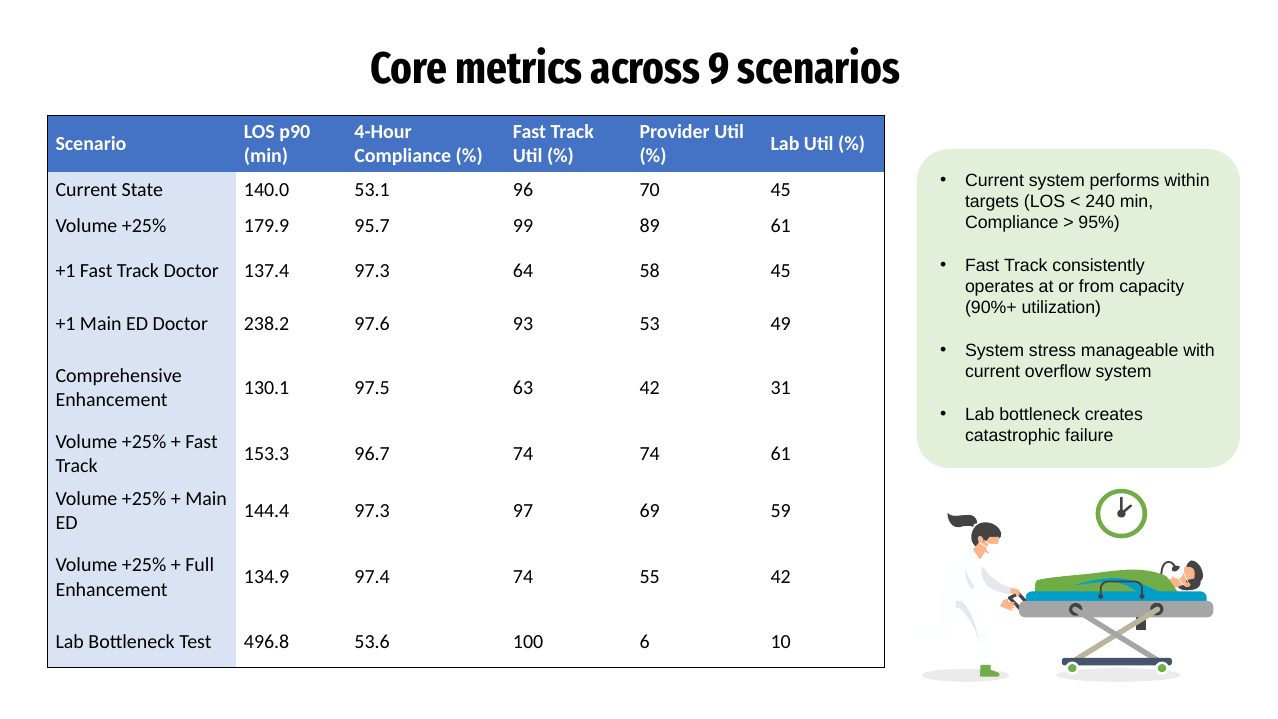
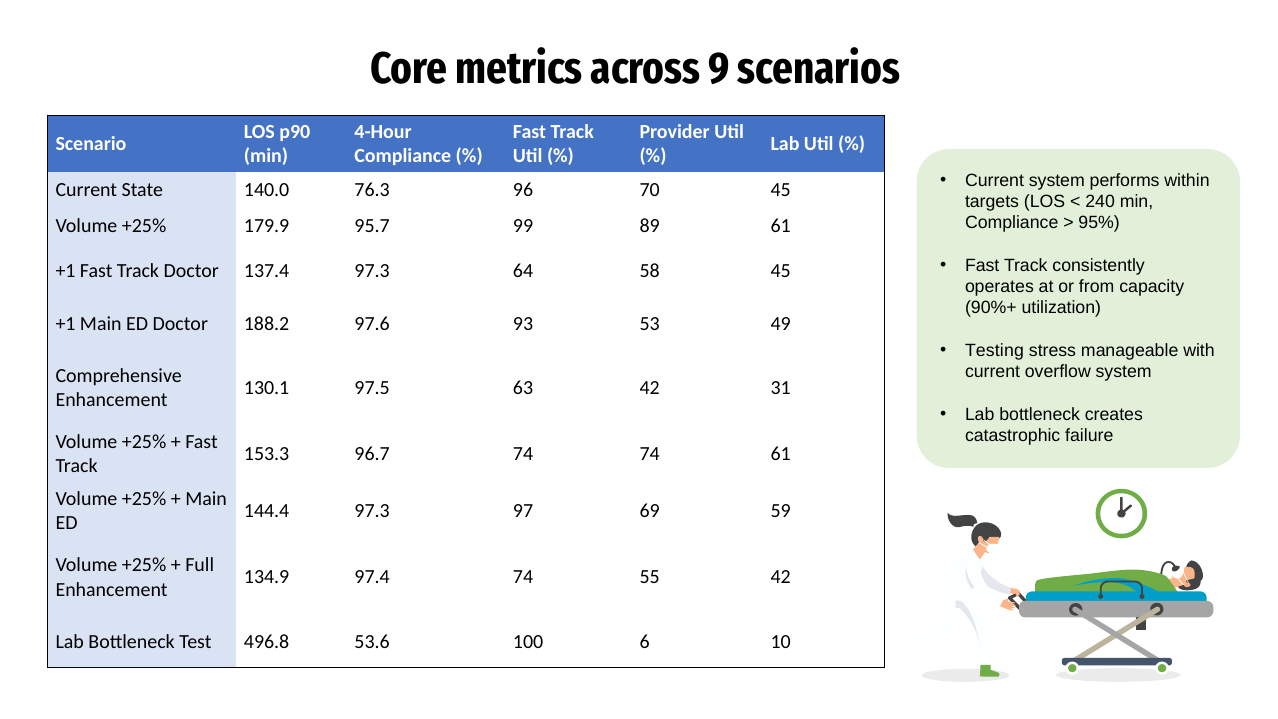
53.1: 53.1 -> 76.3
238.2: 238.2 -> 188.2
System at (995, 351): System -> Testing
